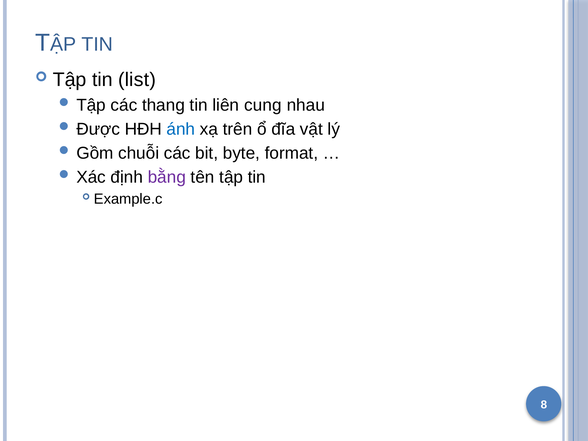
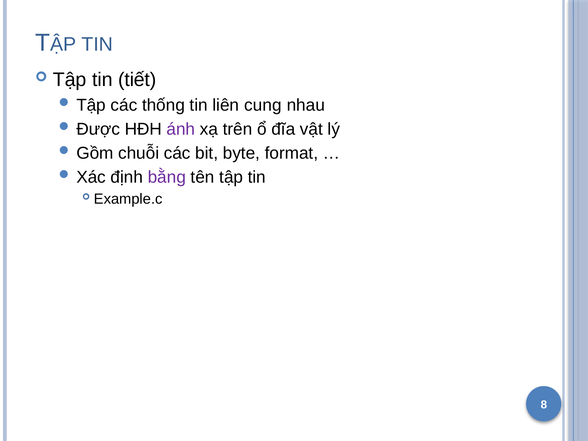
list: list -> tiết
thang: thang -> thống
ánh colour: blue -> purple
